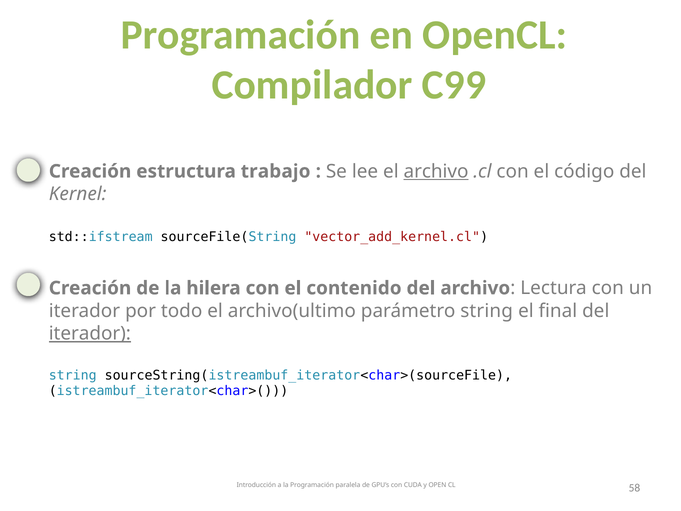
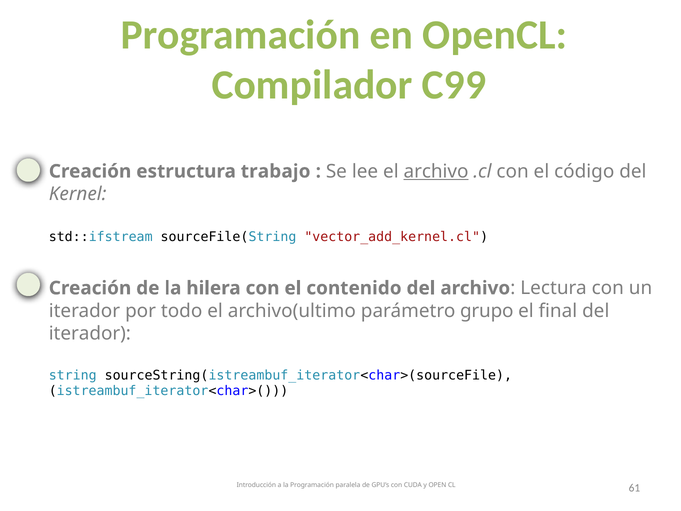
parámetro string: string -> grupo
iterador at (90, 333) underline: present -> none
58: 58 -> 61
